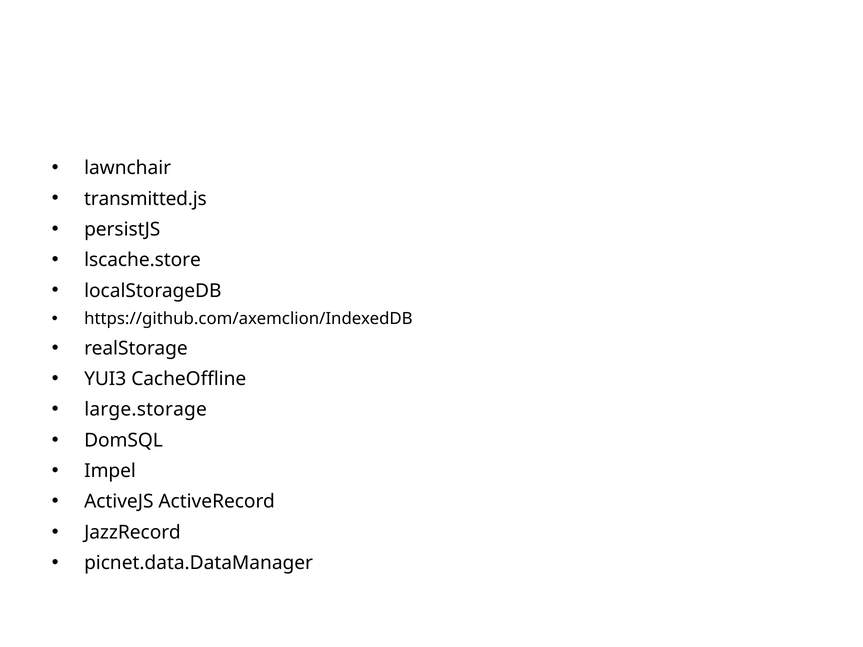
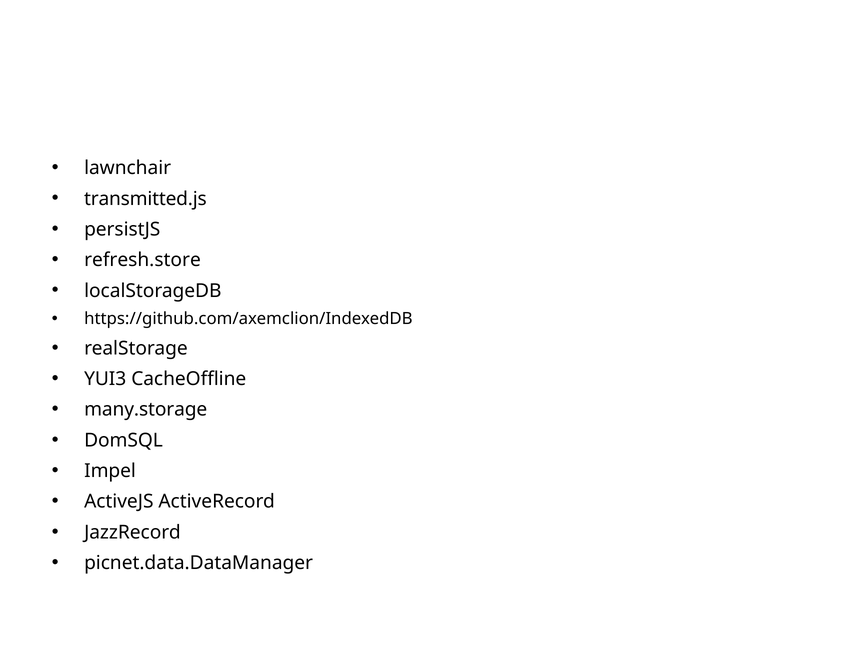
lscache.store: lscache.store -> refresh.store
large.storage: large.storage -> many.storage
